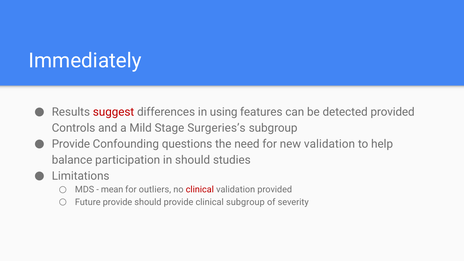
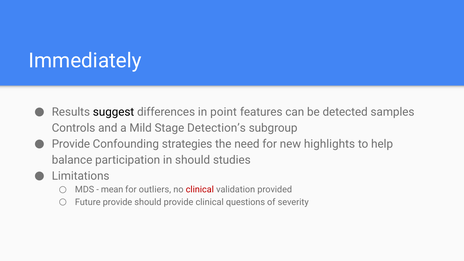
suggest colour: red -> black
using: using -> point
detected provided: provided -> samples
Surgeries’s: Surgeries’s -> Detection’s
questions: questions -> strategies
new validation: validation -> highlights
clinical subgroup: subgroup -> questions
